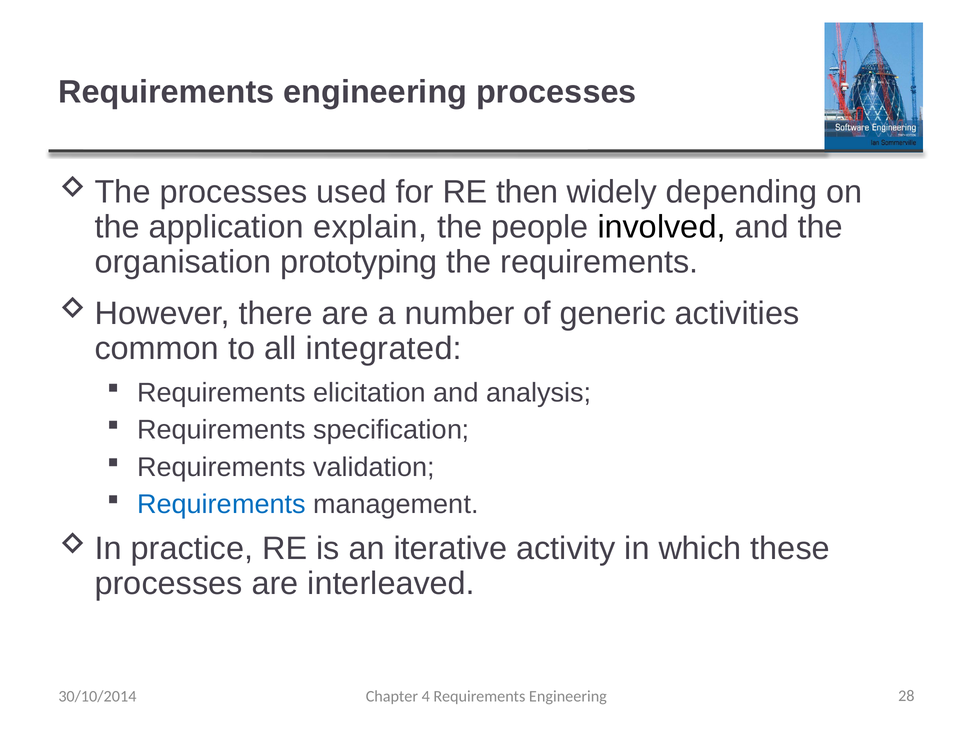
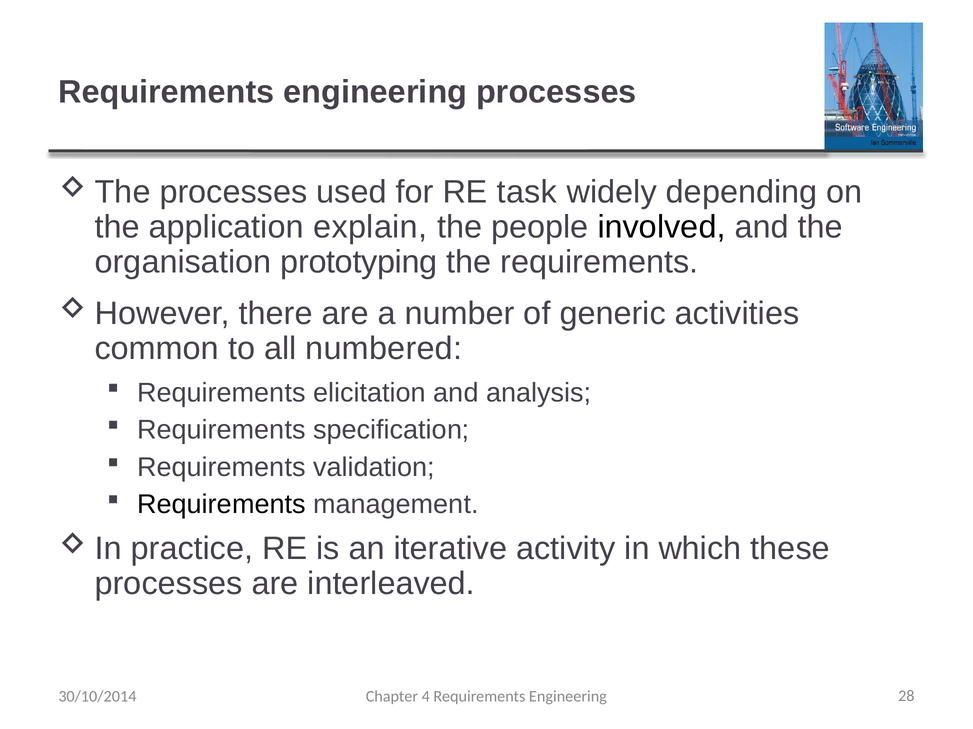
then: then -> task
integrated: integrated -> numbered
Requirements at (221, 505) colour: blue -> black
